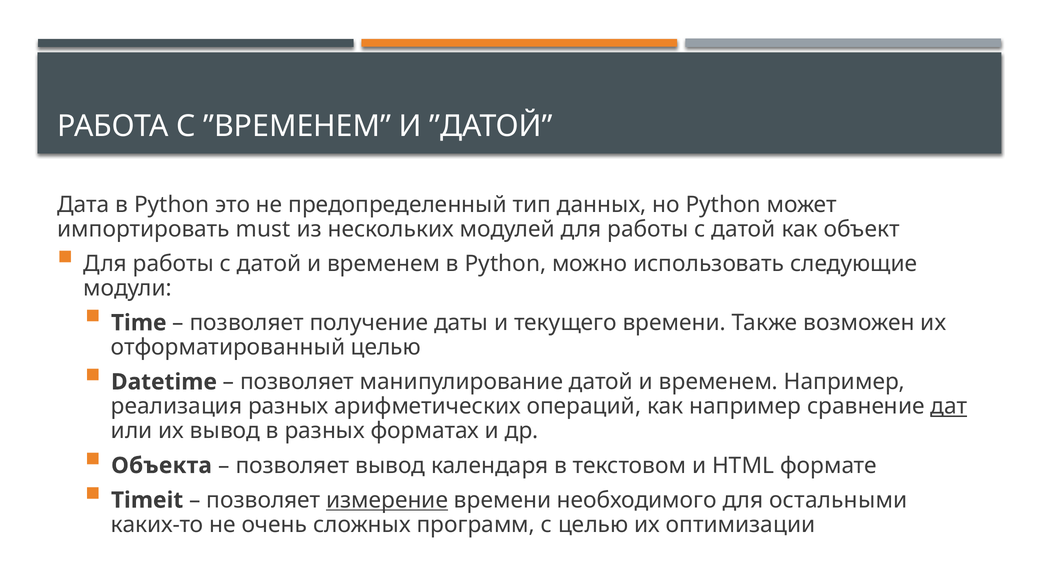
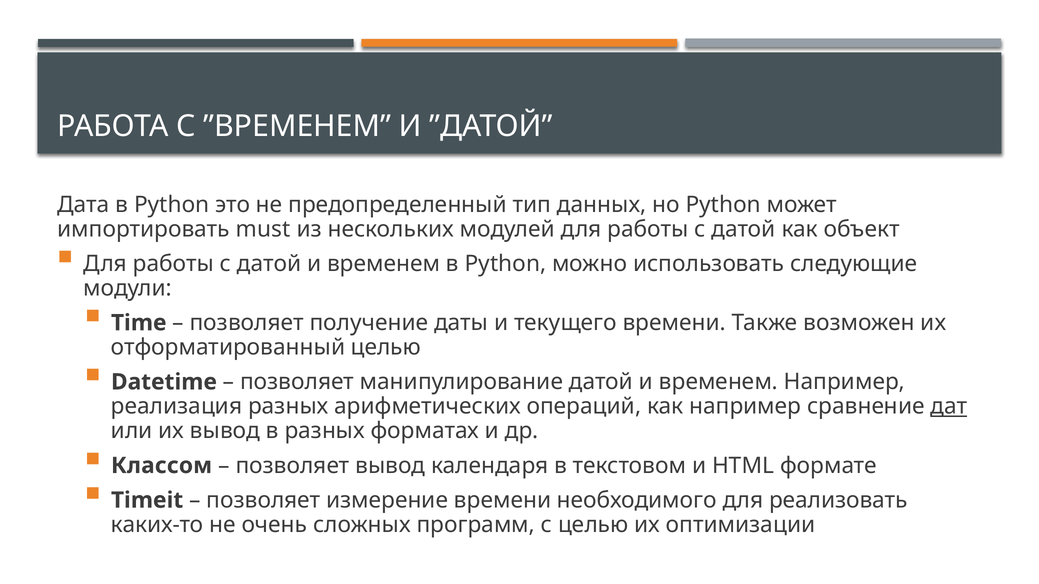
Объекта: Объекта -> Классом
измерение underline: present -> none
остальными: остальными -> реализовать
